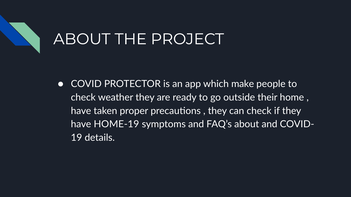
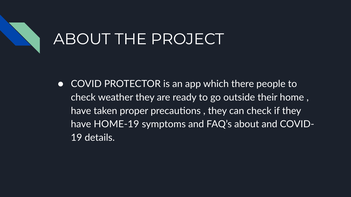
make: make -> there
